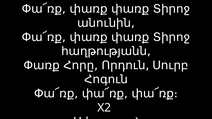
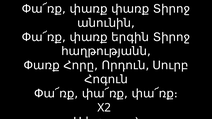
փառք at (130, 37): փառք -> երգին
